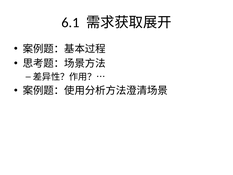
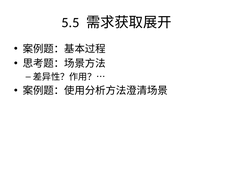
6.1: 6.1 -> 5.5
